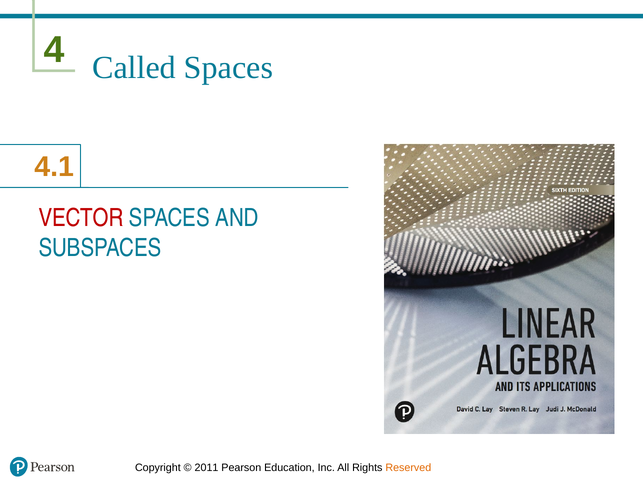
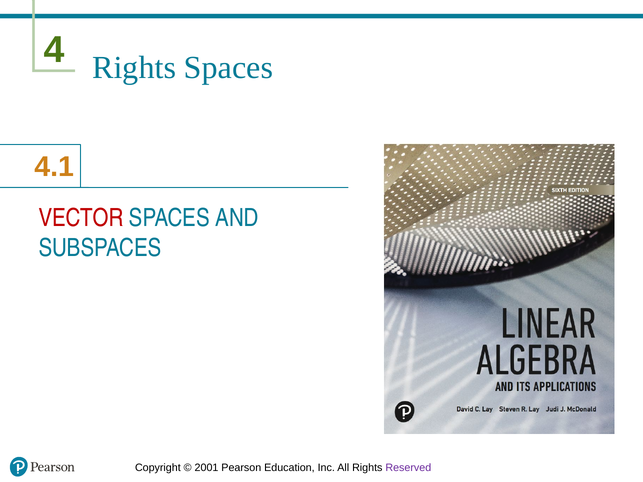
Called at (134, 68): Called -> Rights
2011: 2011 -> 2001
Reserved colour: orange -> purple
